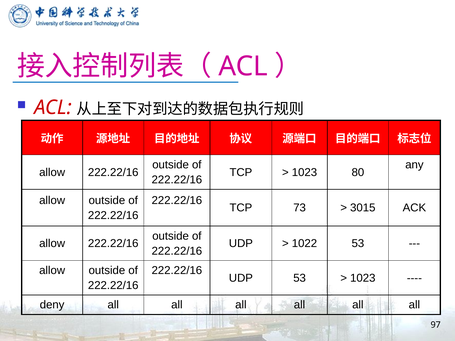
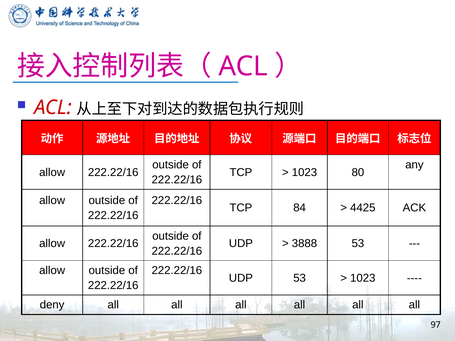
73: 73 -> 84
3015: 3015 -> 4425
1022: 1022 -> 3888
